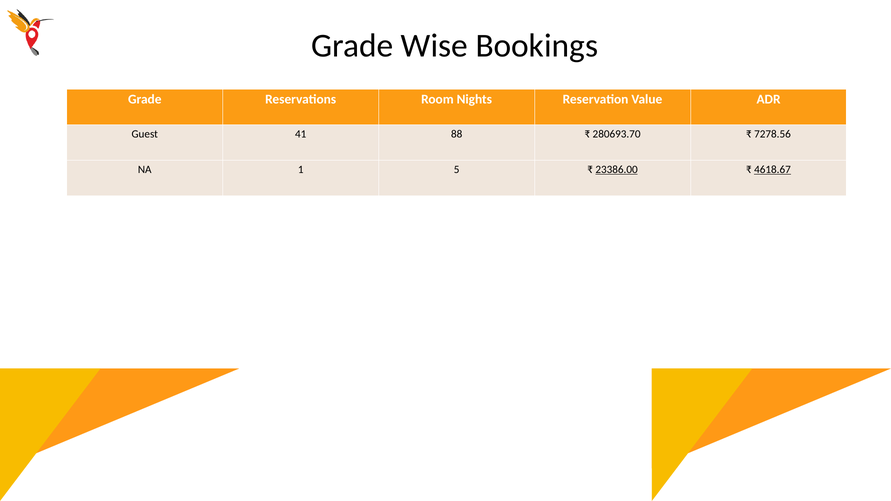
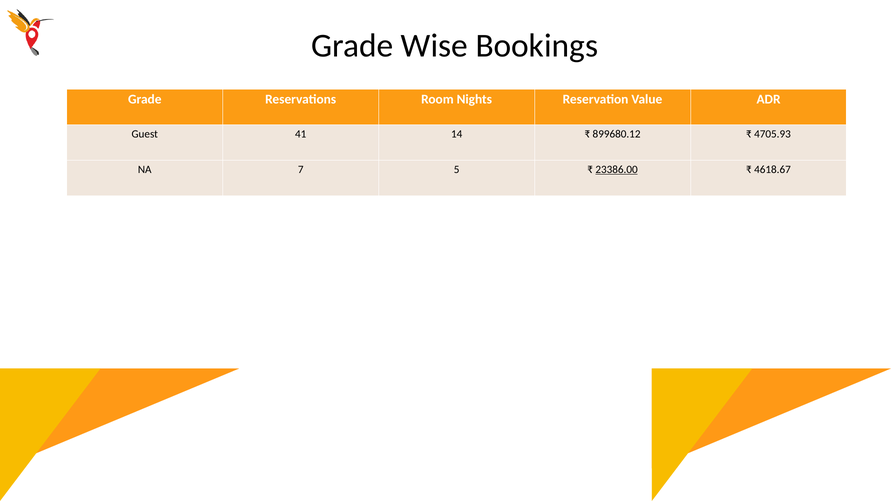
88: 88 -> 14
280693.70: 280693.70 -> 899680.12
7278.56: 7278.56 -> 4705.93
1: 1 -> 7
4618.67 underline: present -> none
